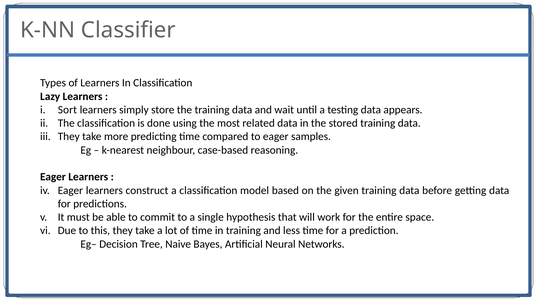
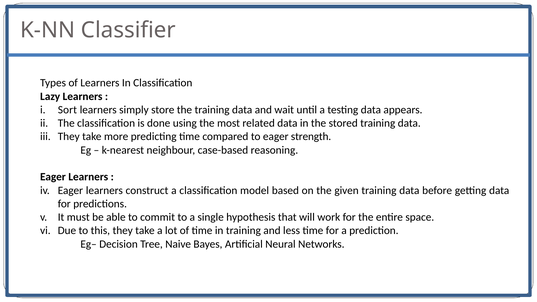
samples: samples -> strength
